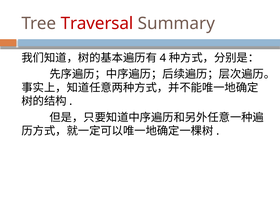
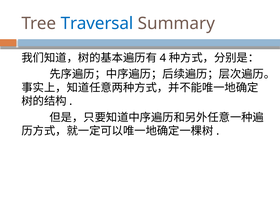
Traversal colour: red -> blue
